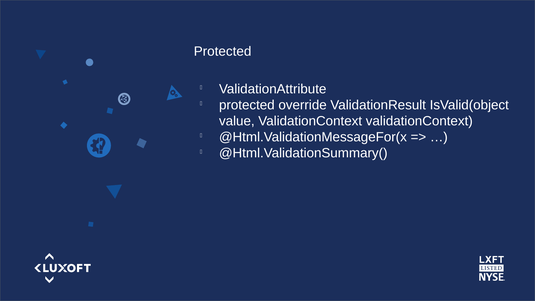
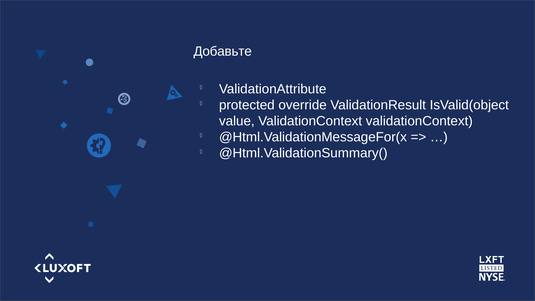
Protected at (223, 51): Protected -> Добавьте
